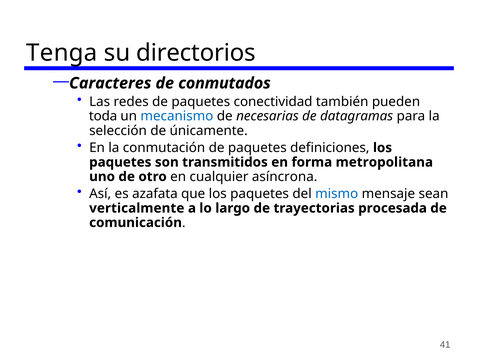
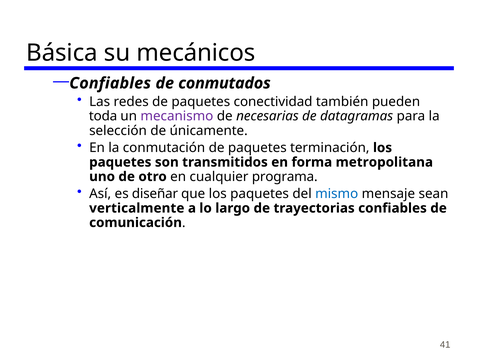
Tenga: Tenga -> Básica
directorios: directorios -> mecánicos
Caracteres at (110, 83): Caracteres -> Confiables
mecanismo colour: blue -> purple
definiciones: definiciones -> terminación
asíncrona: asíncrona -> programa
azafata: azafata -> diseñar
trayectorias procesada: procesada -> confiables
